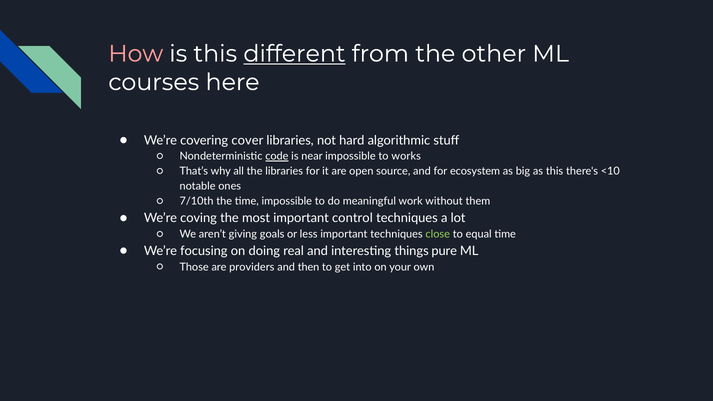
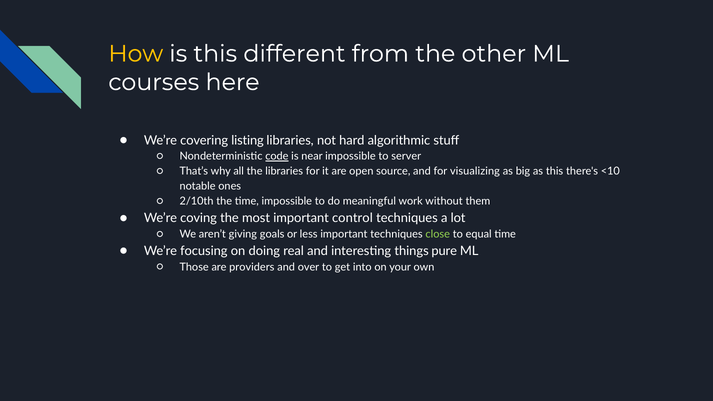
How colour: pink -> yellow
different underline: present -> none
cover: cover -> listing
works: works -> server
ecosystem: ecosystem -> visualizing
7/10th: 7/10th -> 2/10th
then: then -> over
